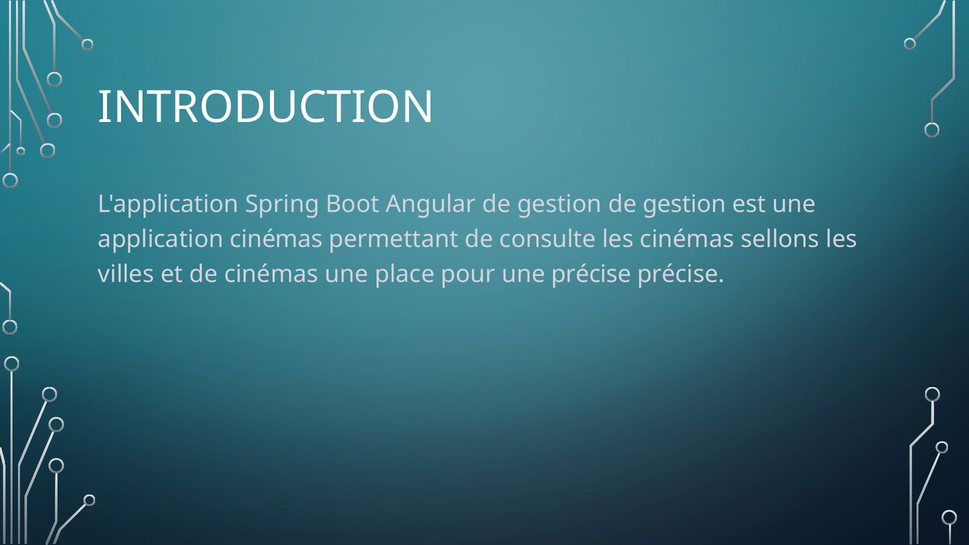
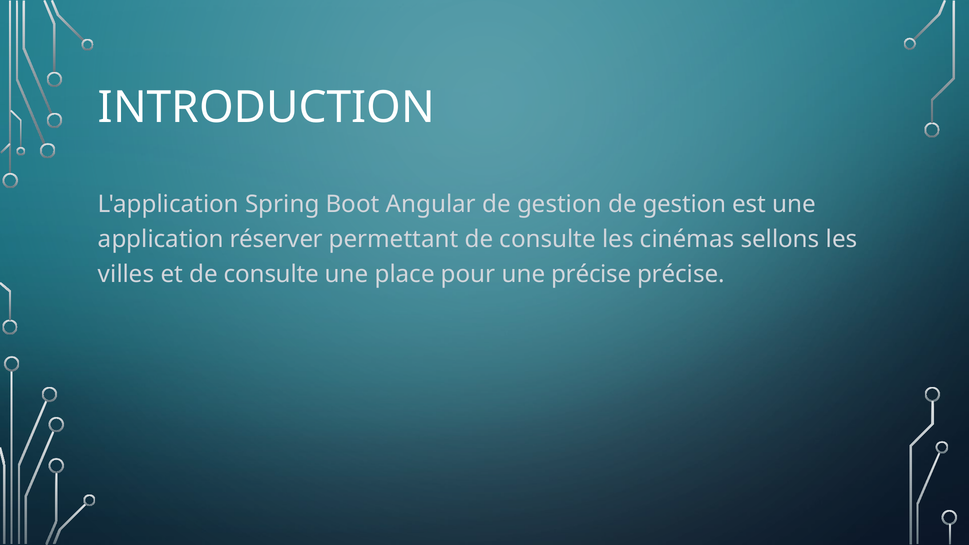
application cinémas: cinémas -> réserver
et de cinémas: cinémas -> consulte
